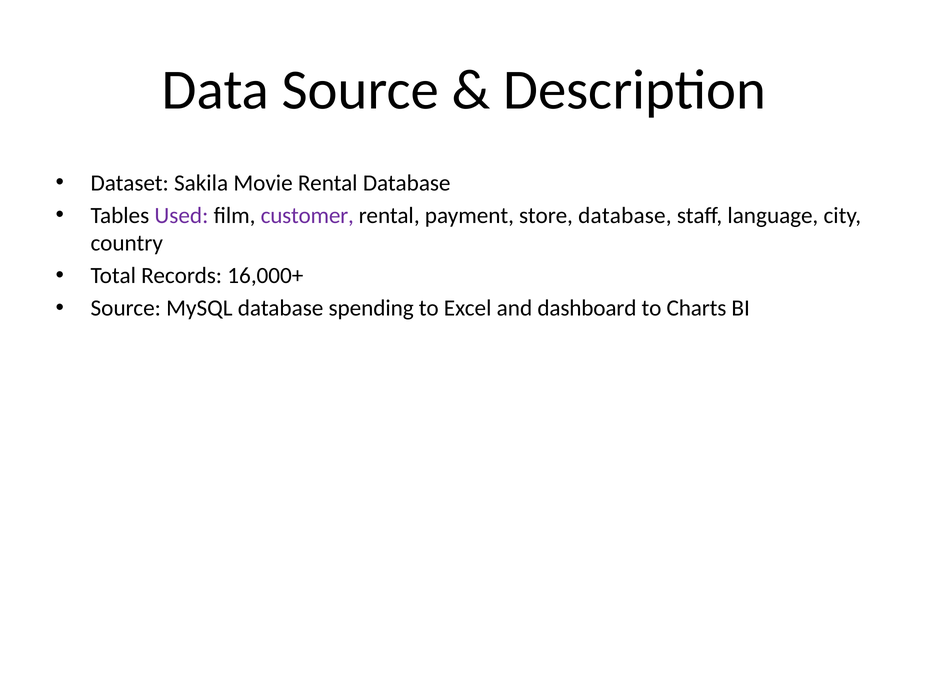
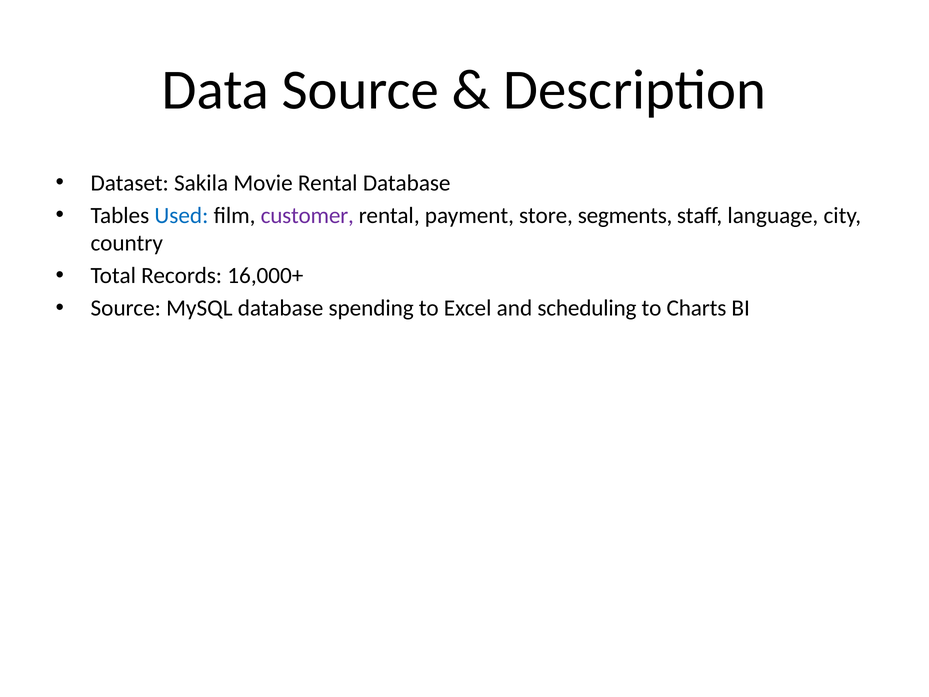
Used colour: purple -> blue
store database: database -> segments
dashboard: dashboard -> scheduling
